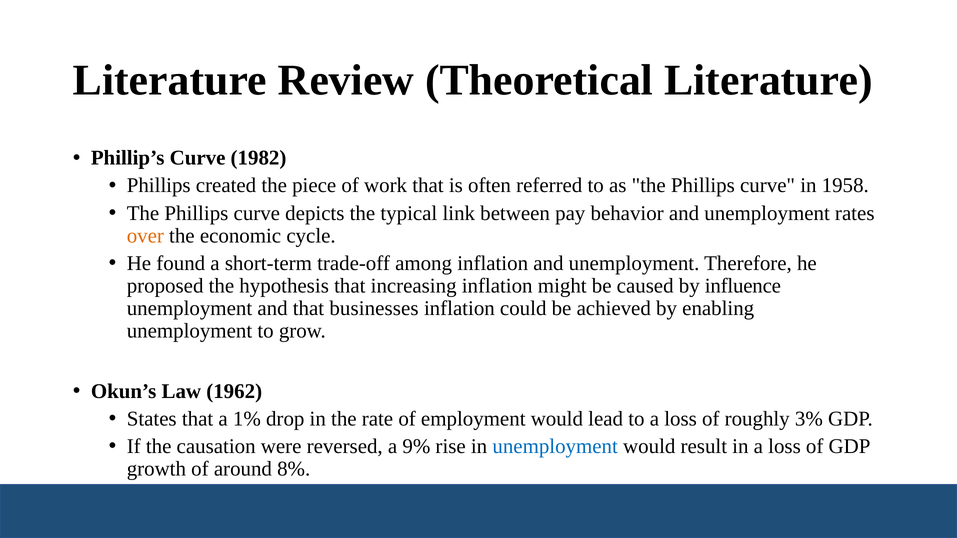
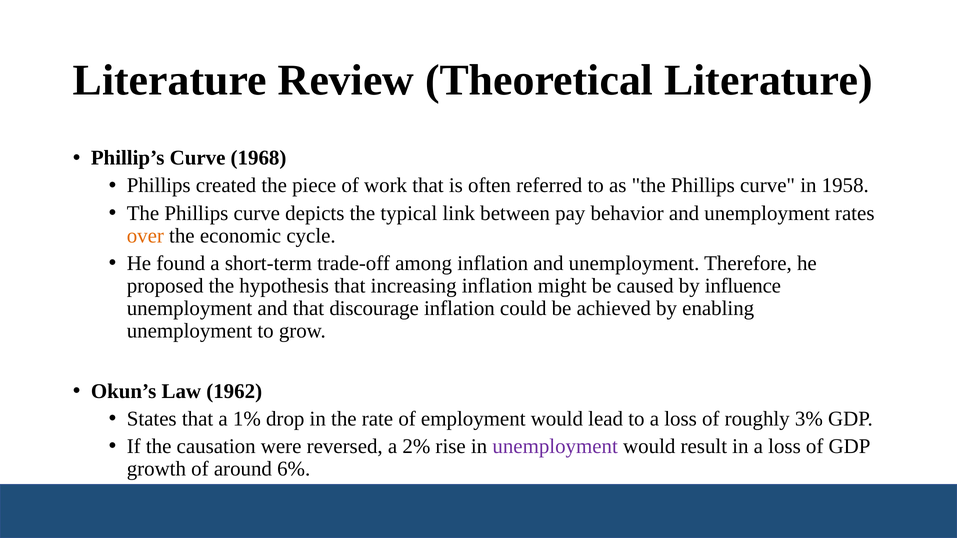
1982: 1982 -> 1968
businesses: businesses -> discourage
9%: 9% -> 2%
unemployment at (555, 447) colour: blue -> purple
8%: 8% -> 6%
